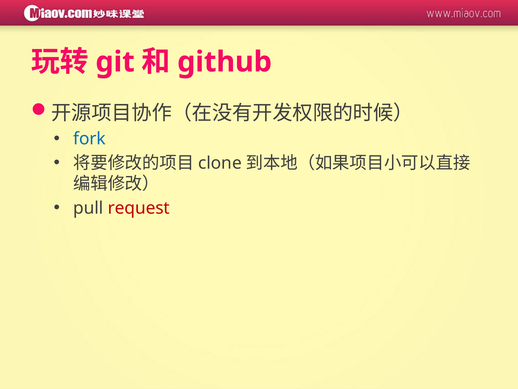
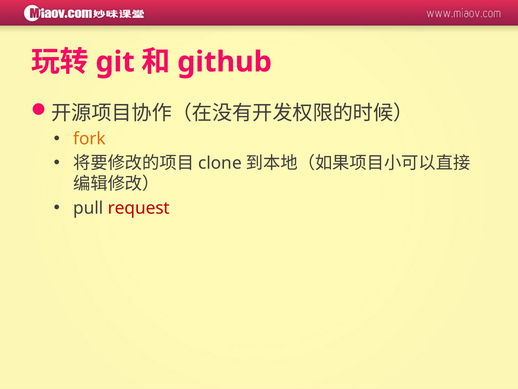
fork colour: blue -> orange
